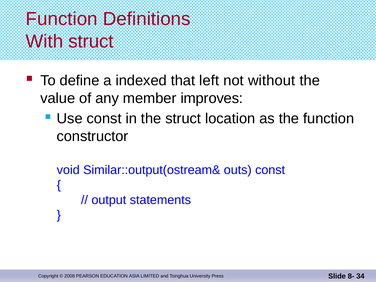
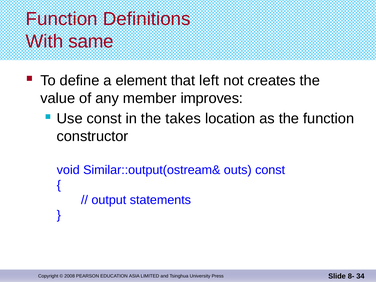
With struct: struct -> same
indexed: indexed -> element
without: without -> creates
the struct: struct -> takes
